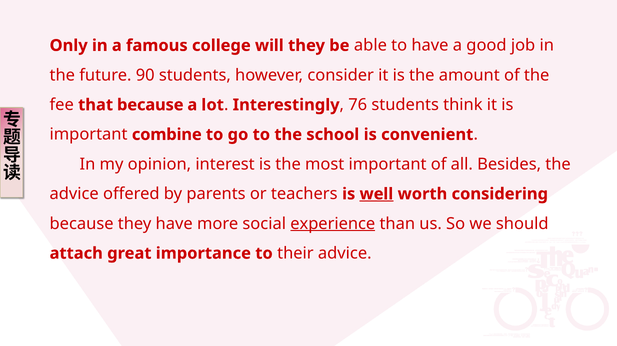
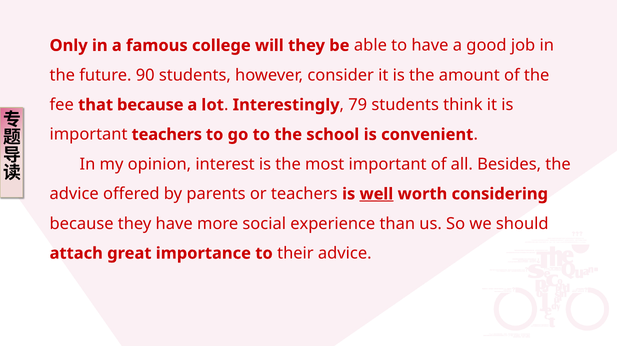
76: 76 -> 79
combine at (167, 135): combine -> teachers
experience underline: present -> none
